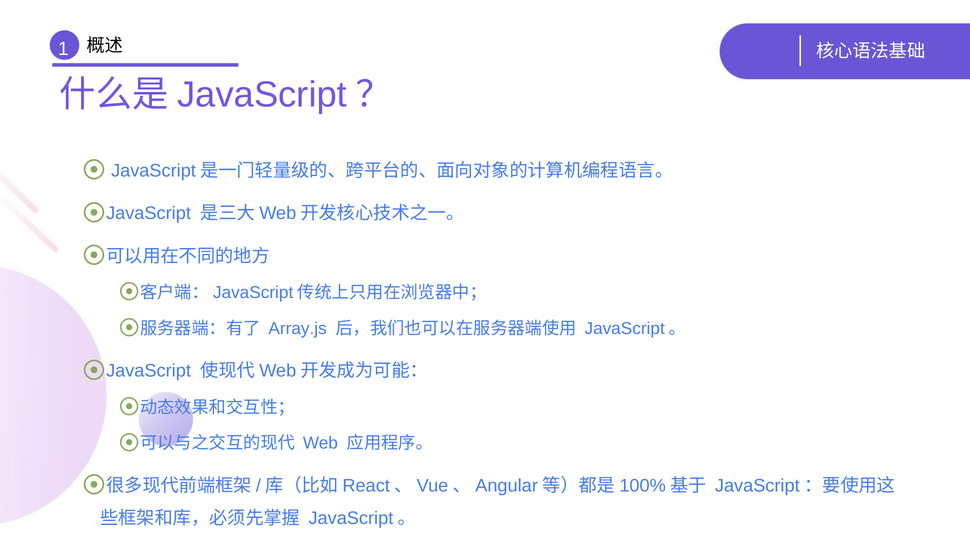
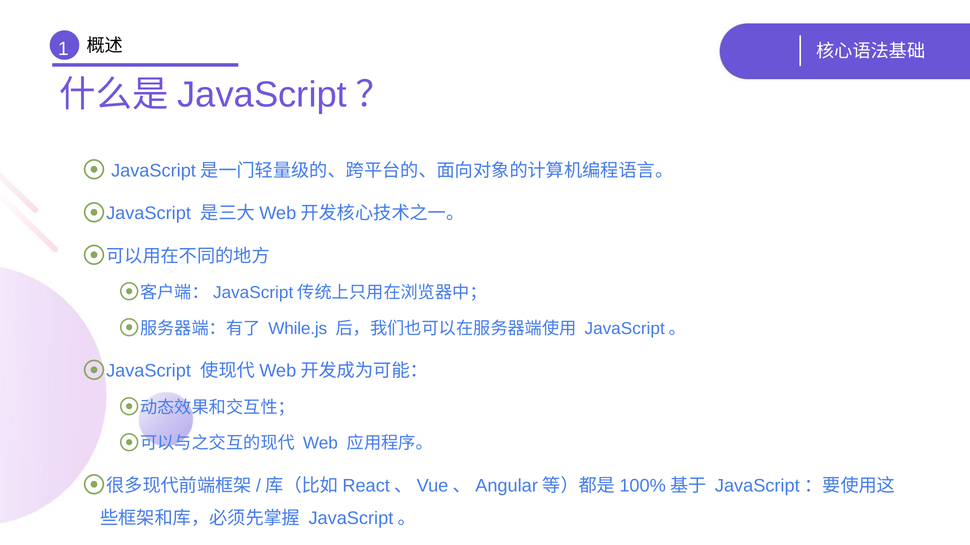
Array.js: Array.js -> While.js
